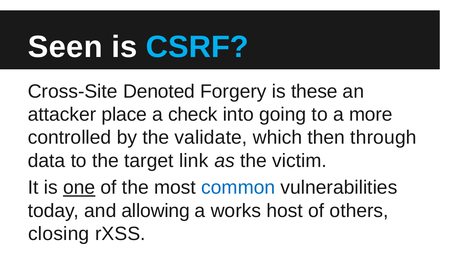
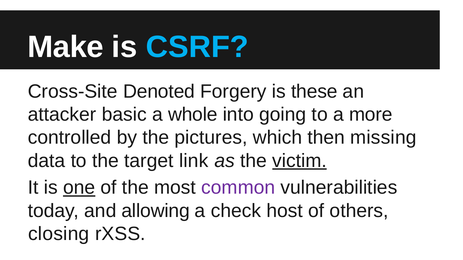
Seen: Seen -> Make
place: place -> basic
check: check -> whole
validate: validate -> pictures
through: through -> missing
victim underline: none -> present
common colour: blue -> purple
works: works -> check
